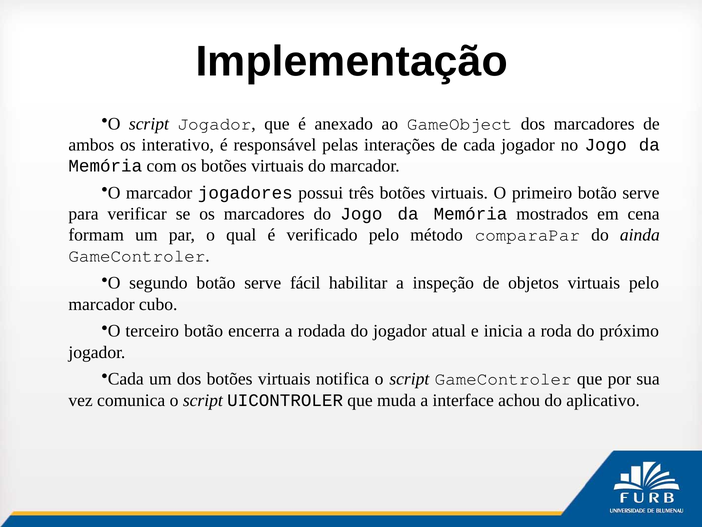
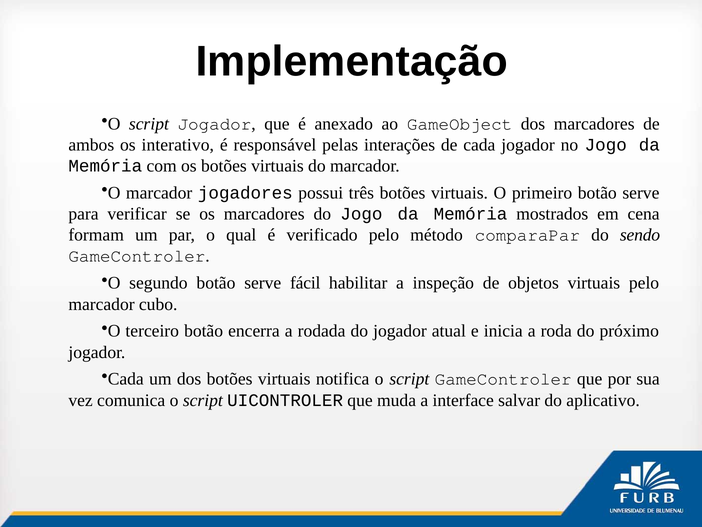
ainda: ainda -> sendo
achou: achou -> salvar
